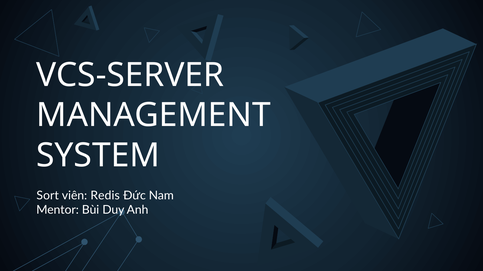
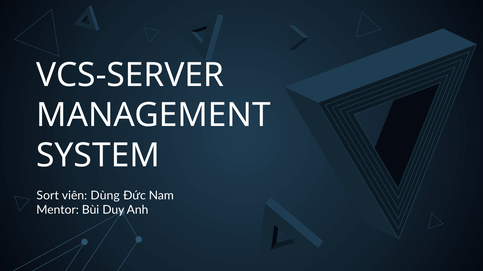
Redis: Redis -> Dùng
